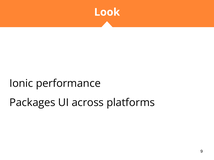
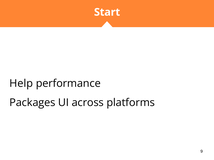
Look: Look -> Start
Ionic: Ionic -> Help
